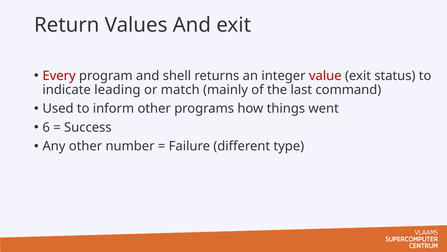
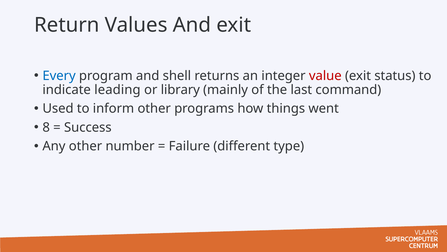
Every colour: red -> blue
match: match -> library
6: 6 -> 8
